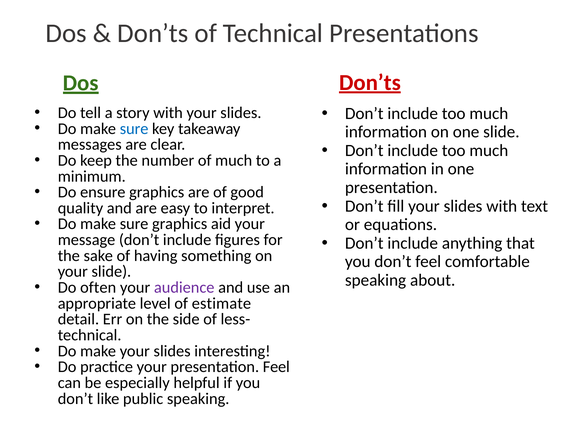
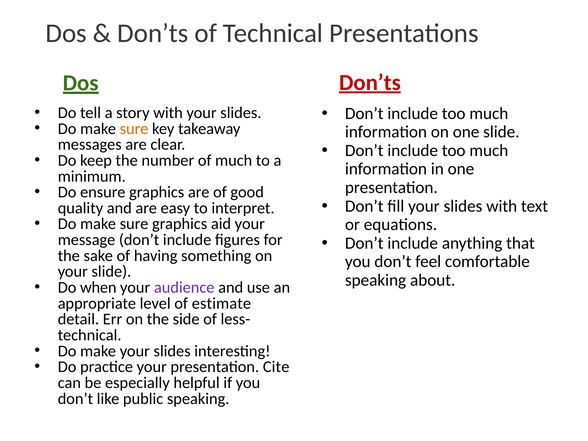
sure at (134, 129) colour: blue -> orange
often: often -> when
presentation Feel: Feel -> Cite
